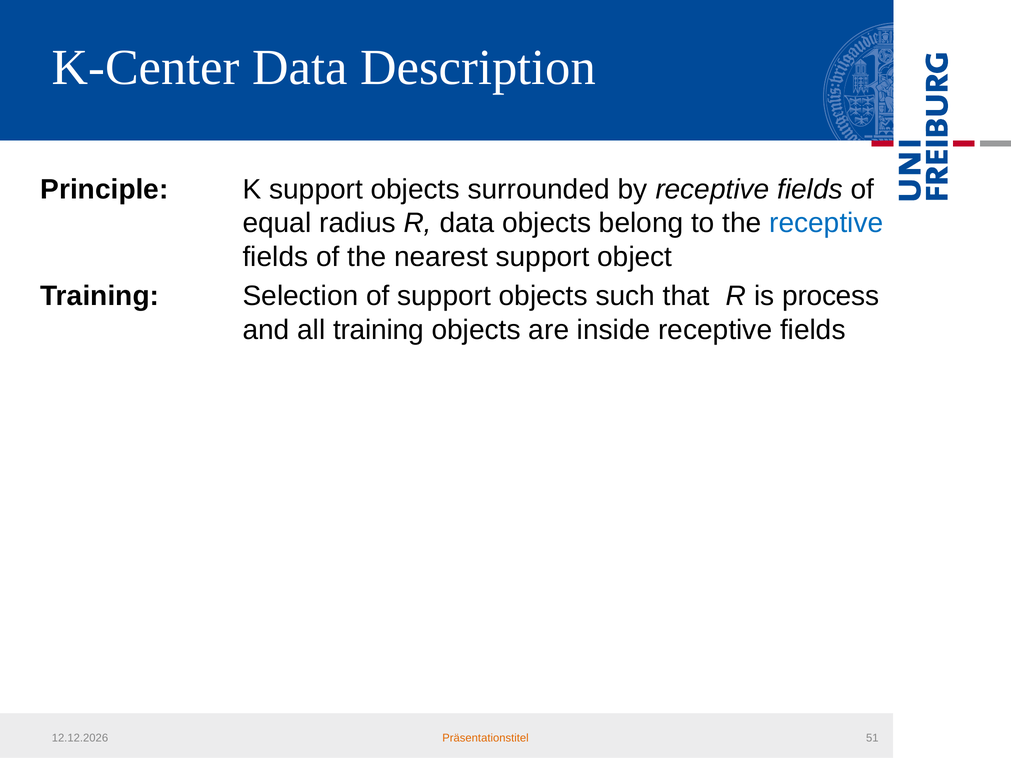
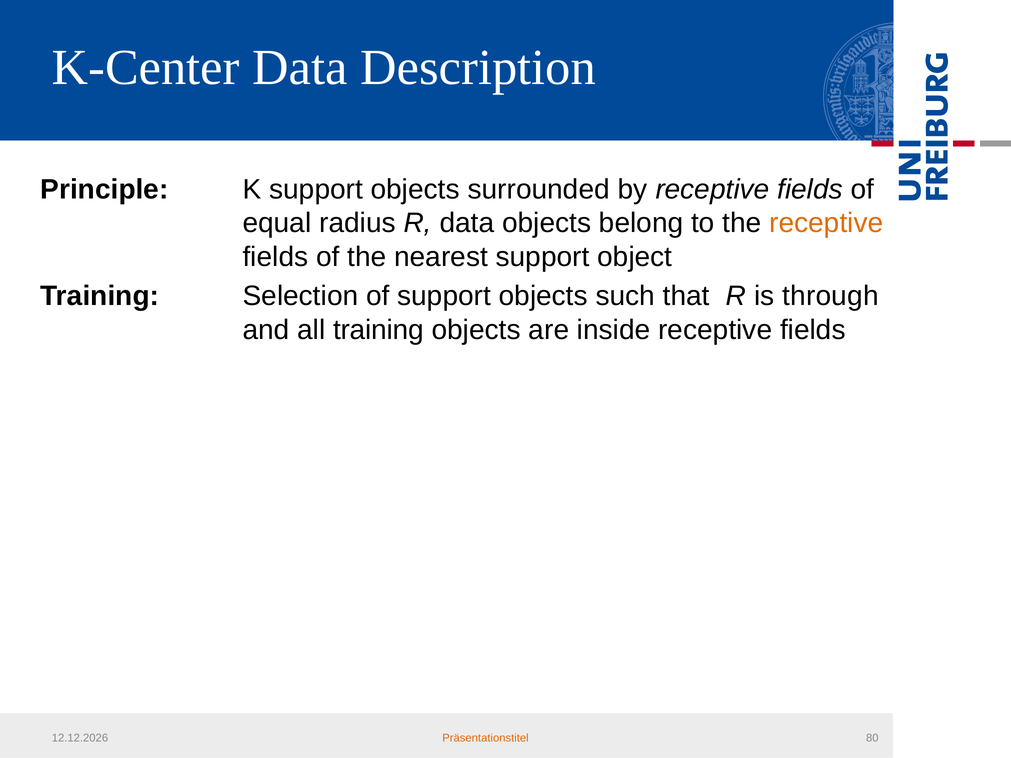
receptive at (826, 223) colour: blue -> orange
process: process -> through
51: 51 -> 80
